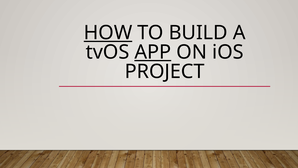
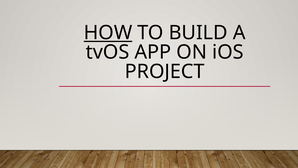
APP underline: present -> none
